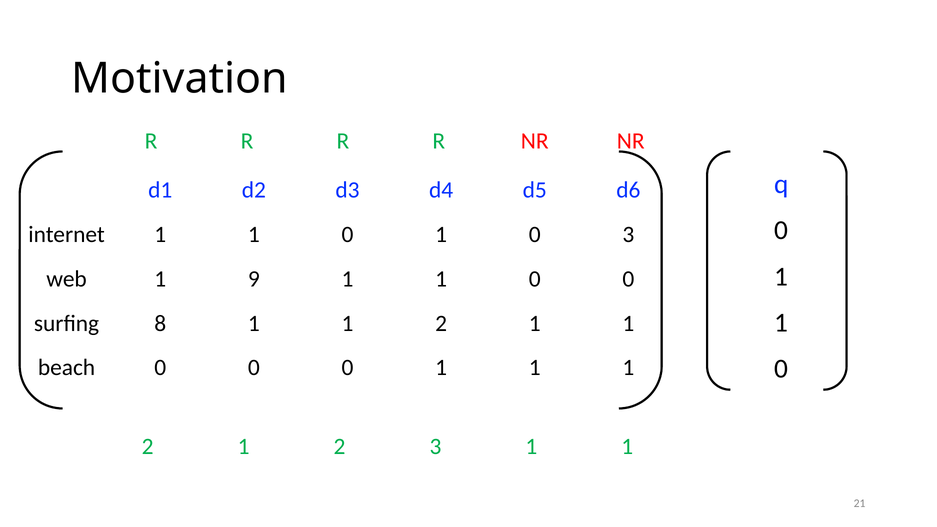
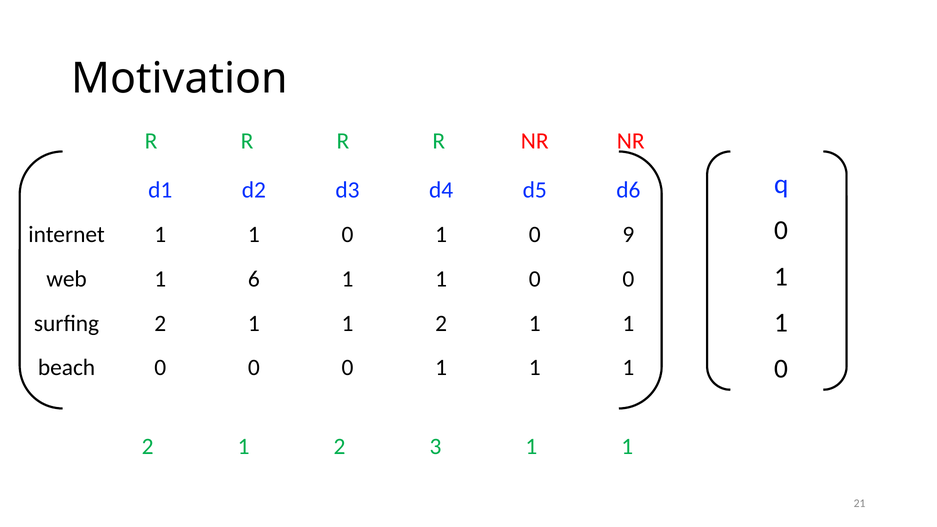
0 3: 3 -> 9
9: 9 -> 6
surfing 8: 8 -> 2
